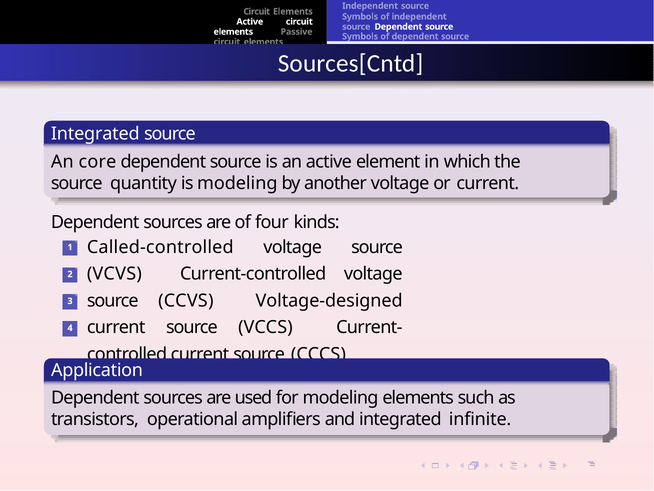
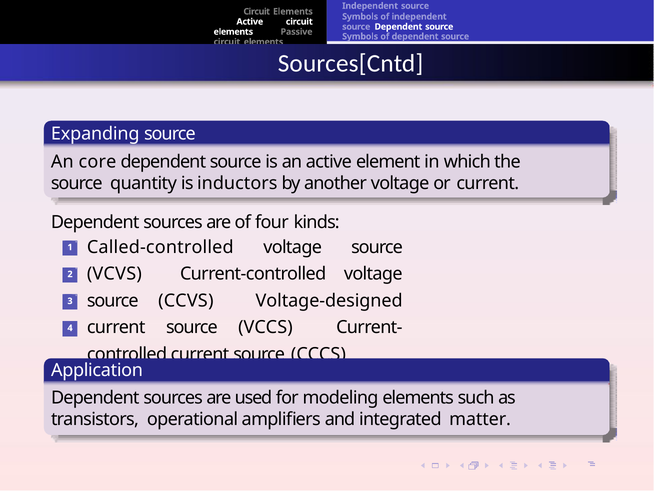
Integrated at (95, 134): Integrated -> Expanding
is modeling: modeling -> inductors
infinite: infinite -> matter
